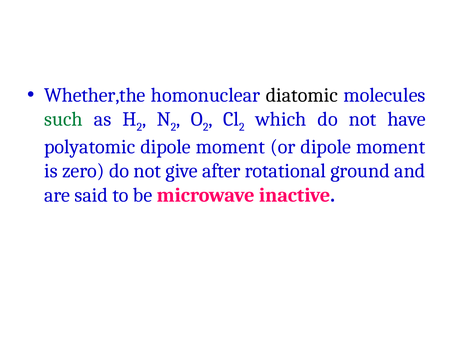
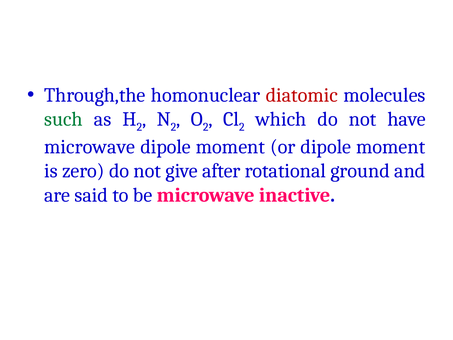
Whether,the: Whether,the -> Through,the
diatomic colour: black -> red
polyatomic at (90, 147): polyatomic -> microwave
